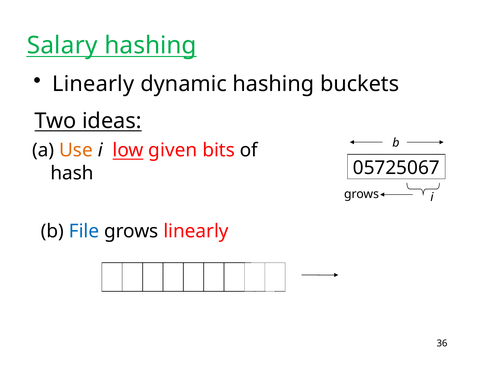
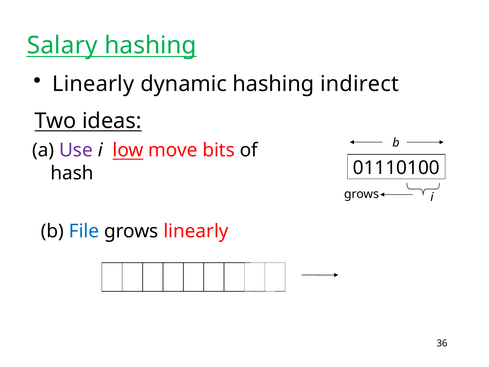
buckets: buckets -> indirect
Use colour: orange -> purple
given: given -> move
05725067: 05725067 -> 01110100
